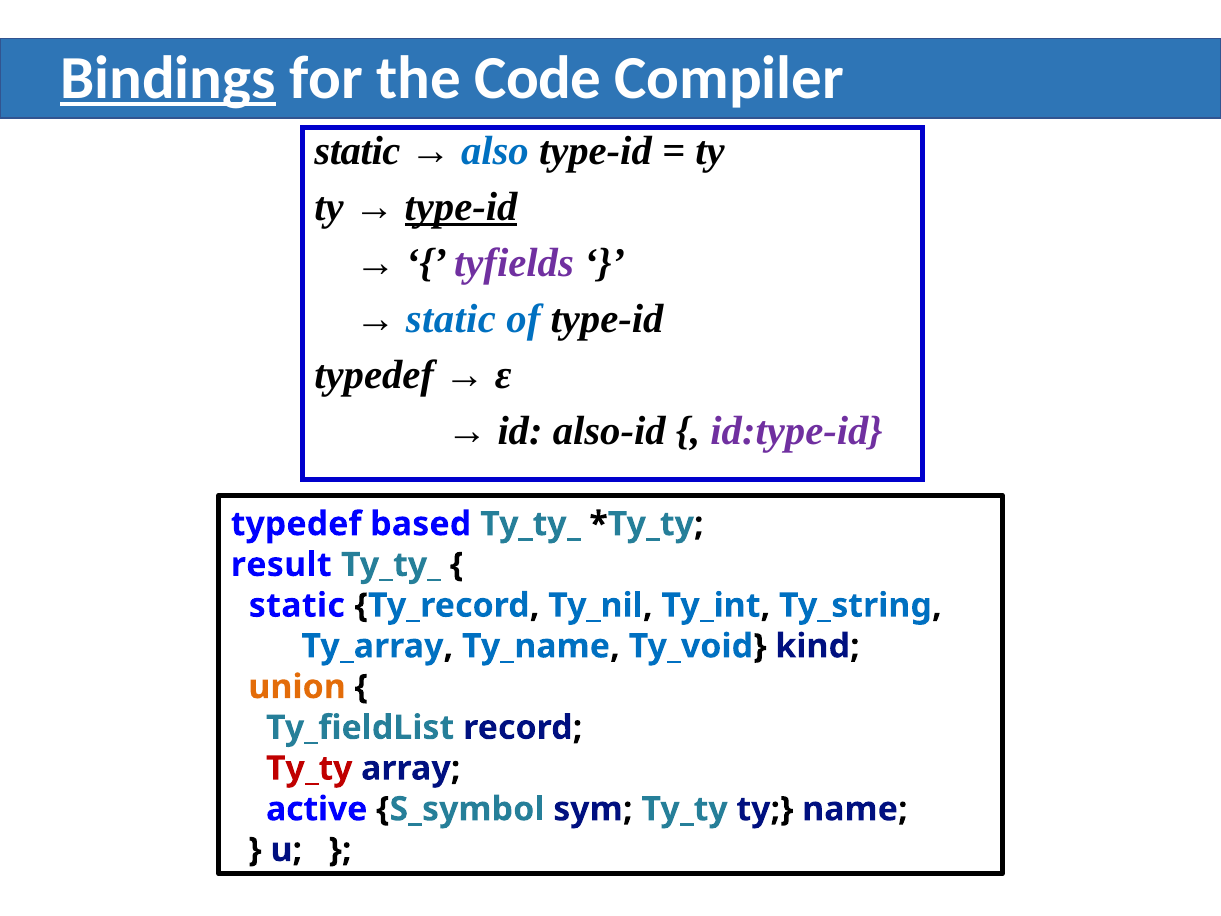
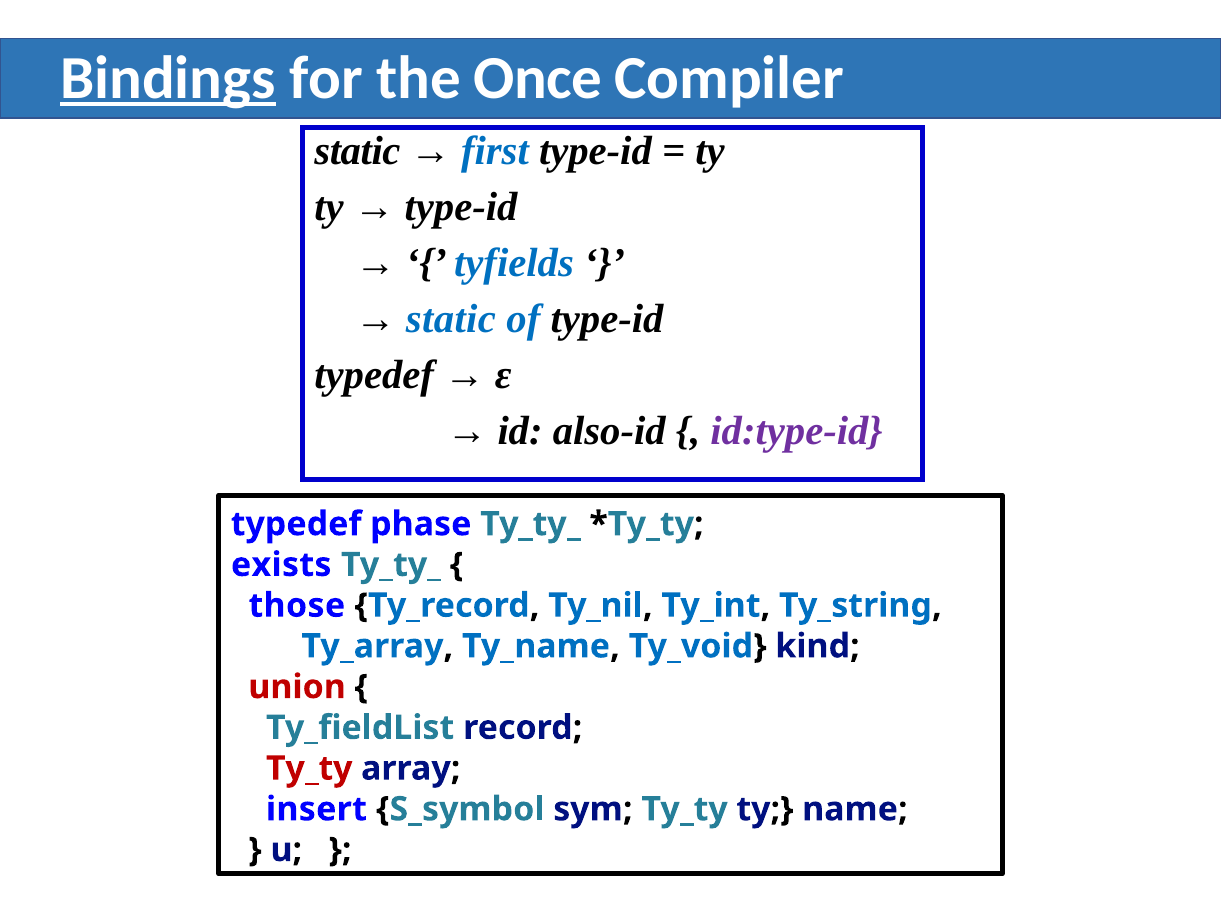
Code: Code -> Once
also: also -> first
type-id at (461, 207) underline: present -> none
tyfields colour: purple -> blue
based: based -> phase
result: result -> exists
static at (297, 605): static -> those
union colour: orange -> red
active: active -> insert
